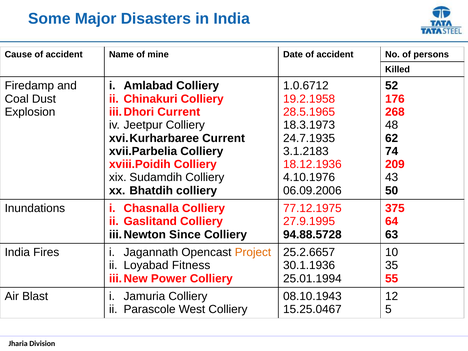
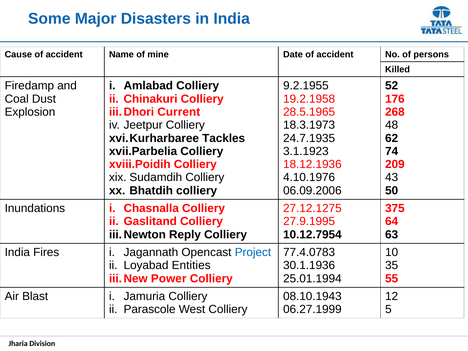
1.0.6712: 1.0.6712 -> 9.2.1955
Current at (224, 138): Current -> Tackles
3.1.2183: 3.1.2183 -> 3.1.1923
77.12.1975: 77.12.1975 -> 27.12.1275
Since: Since -> Reply
94.88.5728: 94.88.5728 -> 10.12.7954
Project colour: orange -> blue
25.2.6657: 25.2.6657 -> 77.4.0783
Fitness: Fitness -> Entities
15.25.0467: 15.25.0467 -> 06.27.1999
